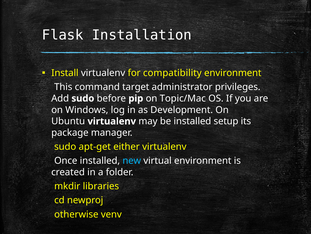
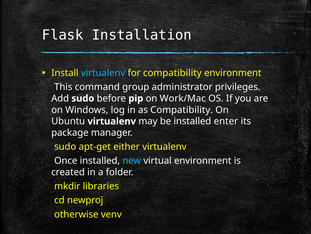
virtualenv at (103, 73) colour: white -> light blue
target: target -> group
Topic/Mac: Topic/Mac -> Work/Mac
as Development: Development -> Compatibility
setup: setup -> enter
